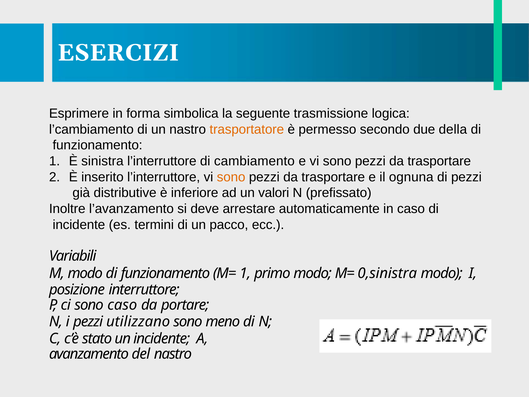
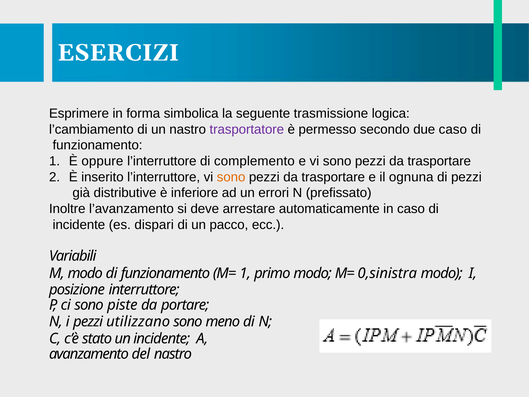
trasportatore colour: orange -> purple
due della: della -> caso
sinistra: sinistra -> oppure
cambiamento: cambiamento -> complemento
valori: valori -> errori
termini: termini -> dispari
sono caso: caso -> piste
